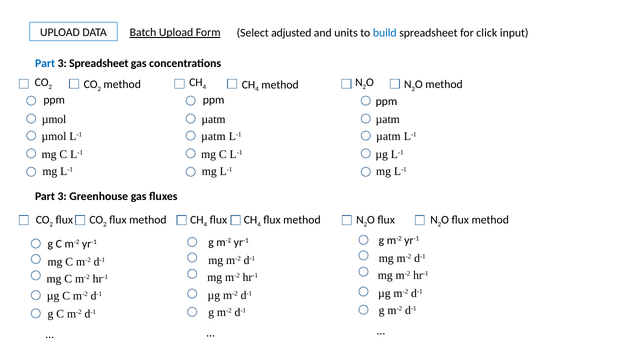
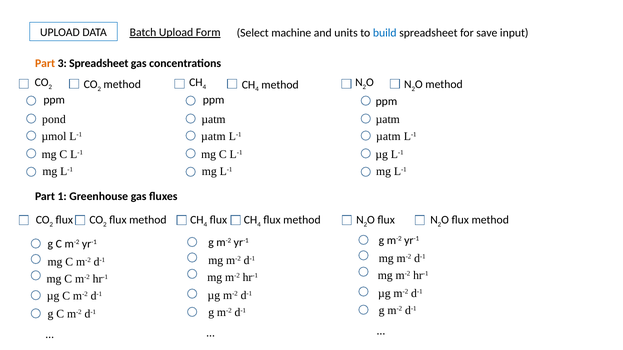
adjusted: adjusted -> machine
click: click -> save
Part at (45, 64) colour: blue -> orange
µmol at (54, 119): µmol -> pond
3 at (62, 196): 3 -> 1
